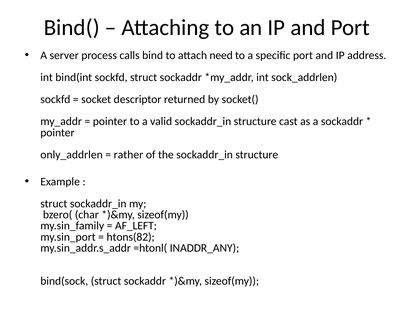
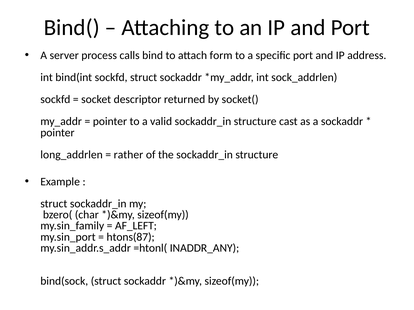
need: need -> form
only_addrlen: only_addrlen -> long_addrlen
htons(82: htons(82 -> htons(87
